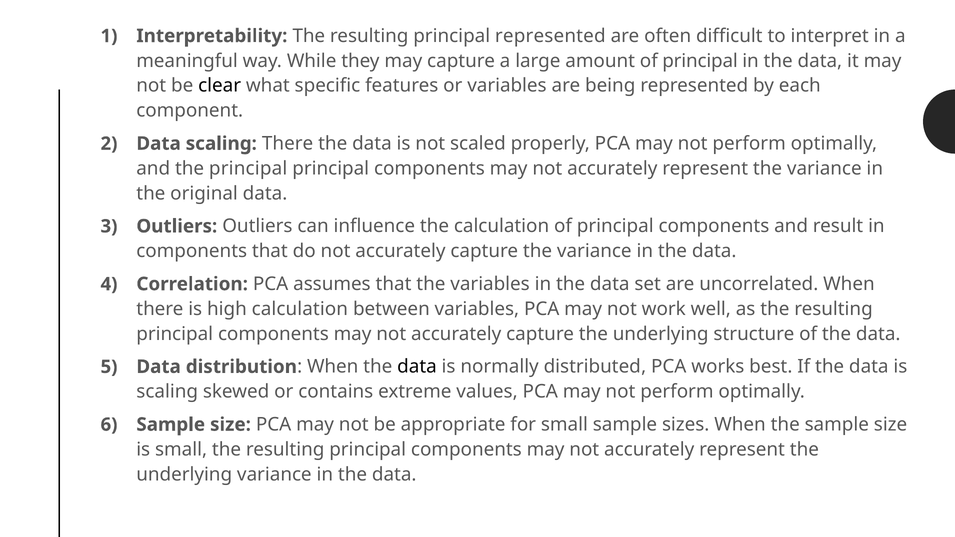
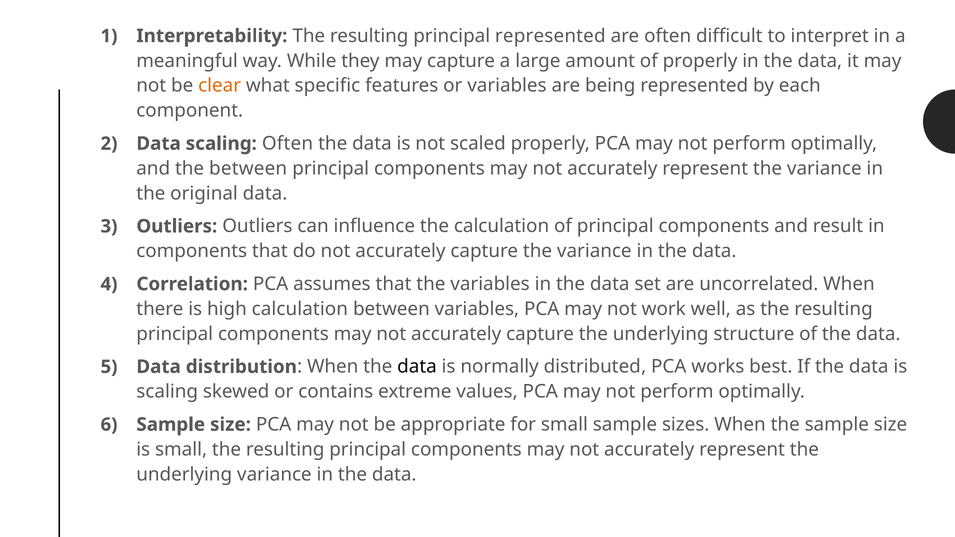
amount of principal: principal -> properly
clear colour: black -> orange
scaling There: There -> Often
the principal: principal -> between
